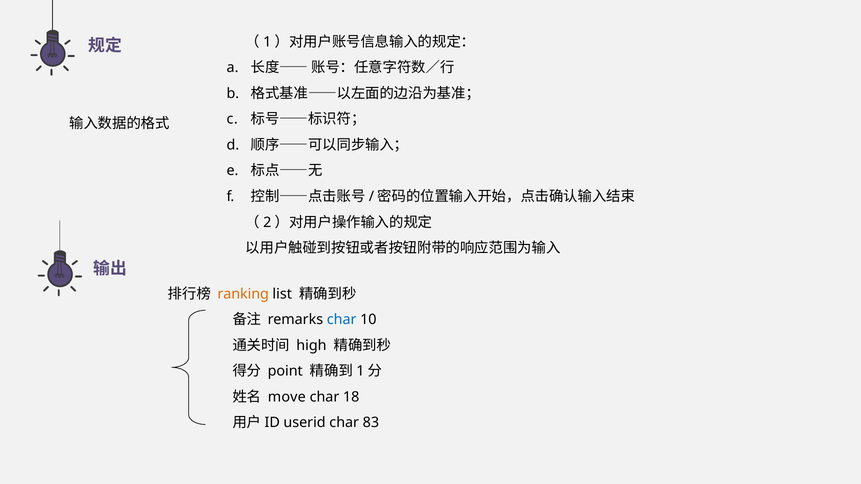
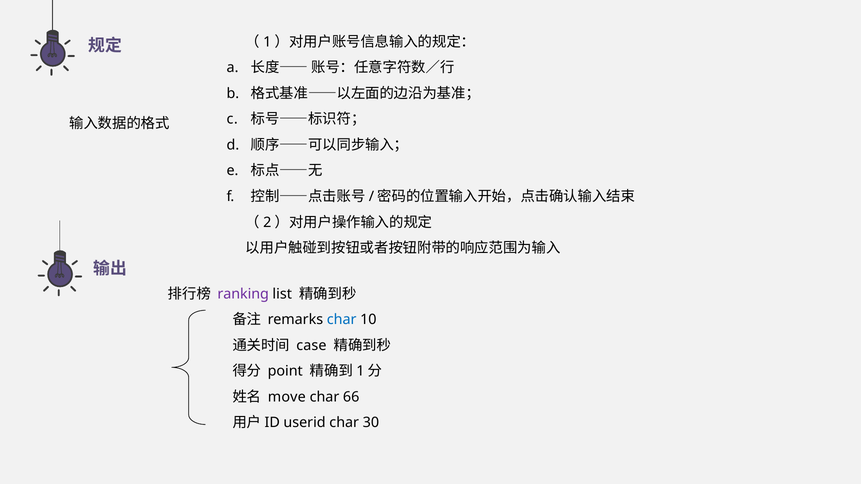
ranking colour: orange -> purple
high: high -> case
18: 18 -> 66
83: 83 -> 30
